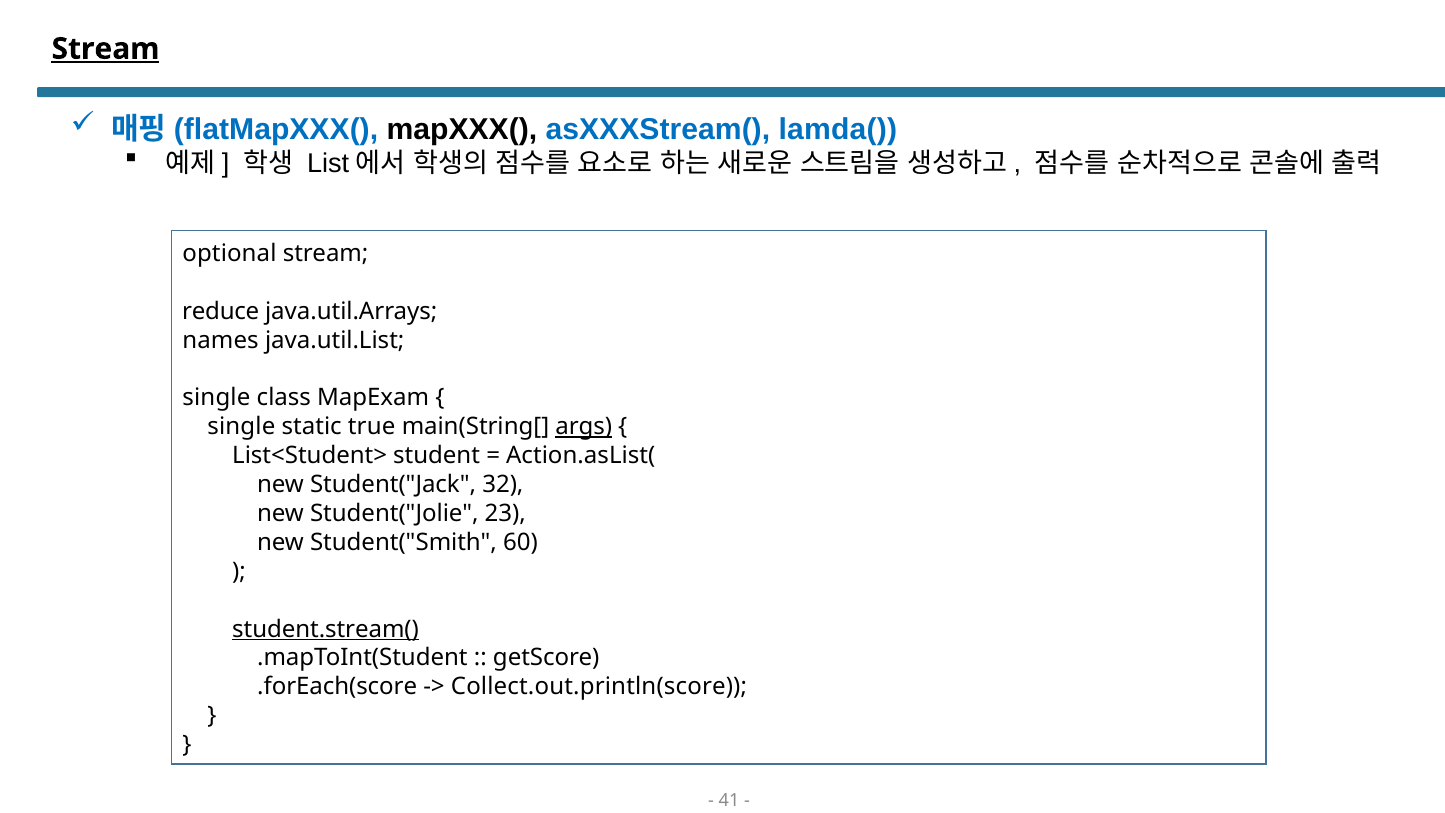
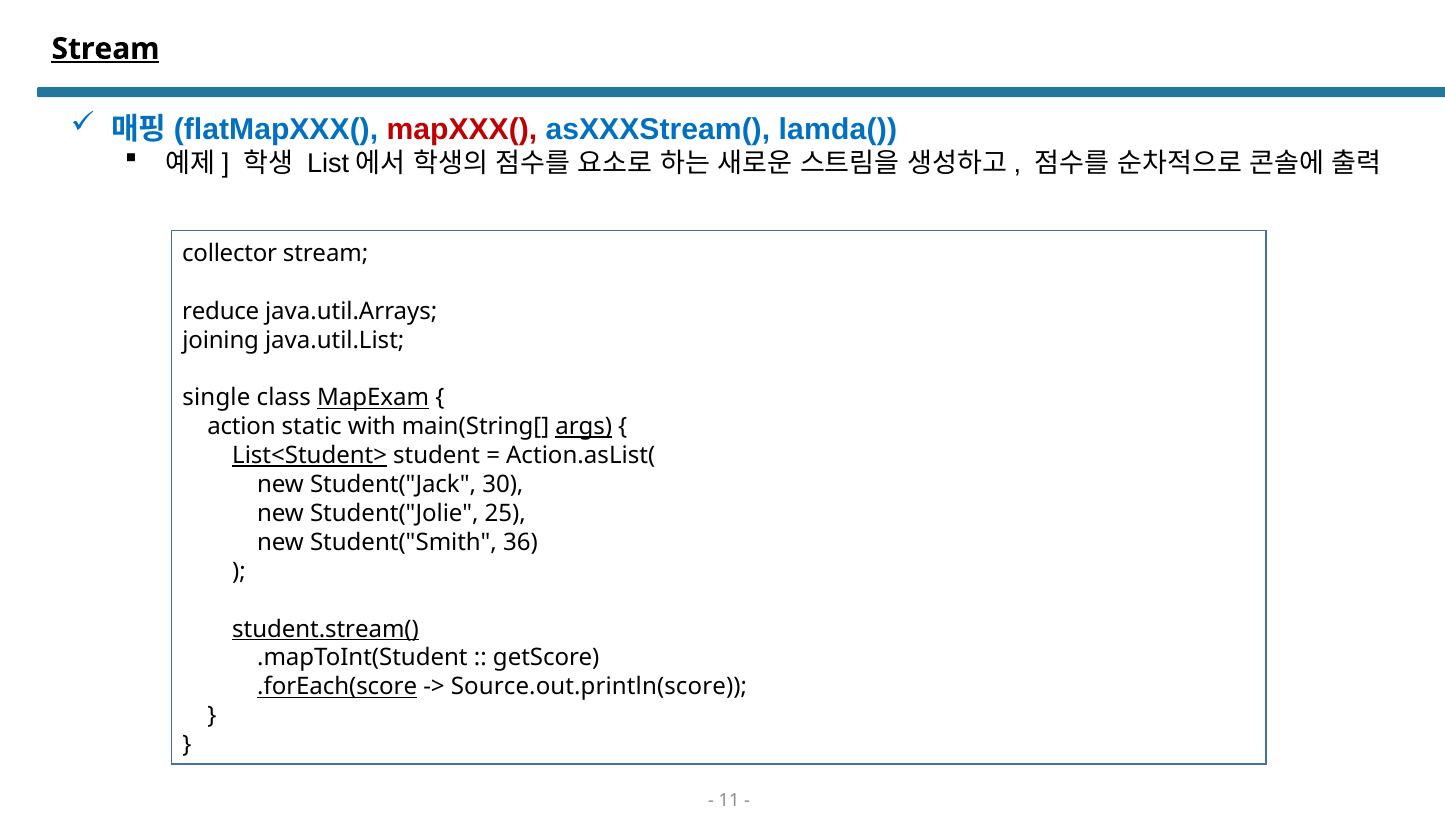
mapXXX( colour: black -> red
optional: optional -> collector
names: names -> joining
MapExam underline: none -> present
single at (241, 427): single -> action
true: true -> with
List<Student> underline: none -> present
32: 32 -> 30
23: 23 -> 25
60: 60 -> 36
.forEach(score underline: none -> present
Collect.out.println(score: Collect.out.println(score -> Source.out.println(score
41: 41 -> 11
